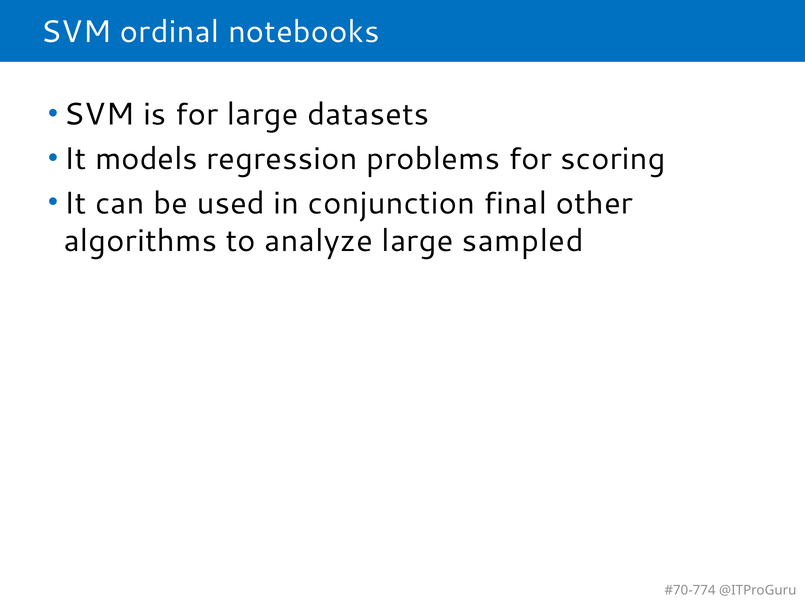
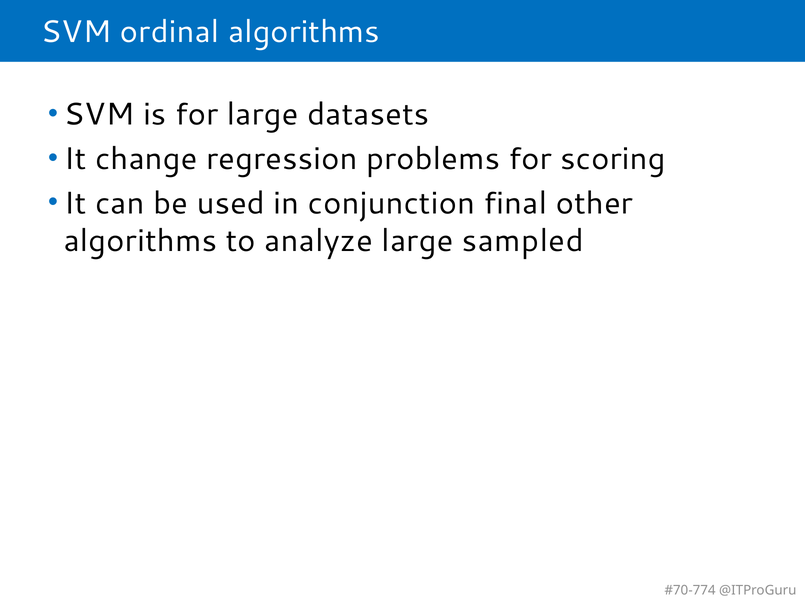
ordinal notebooks: notebooks -> algorithms
models: models -> change
